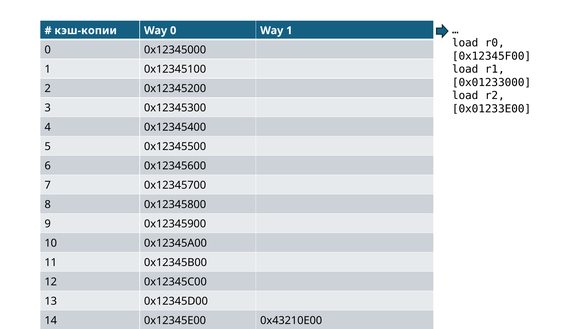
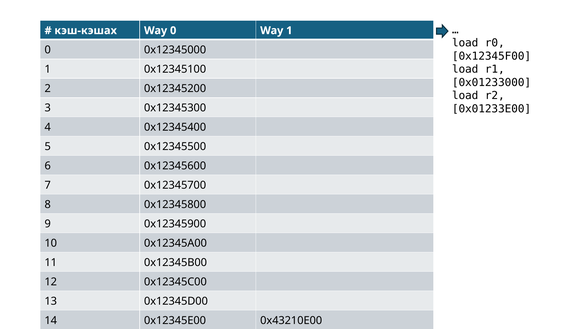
кэш-копии: кэш-копии -> кэш-кэшах
